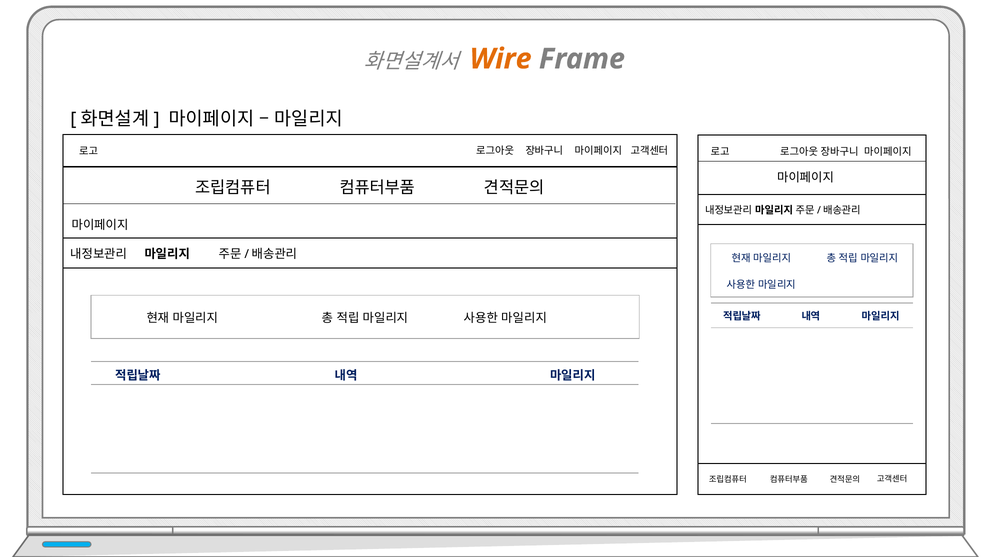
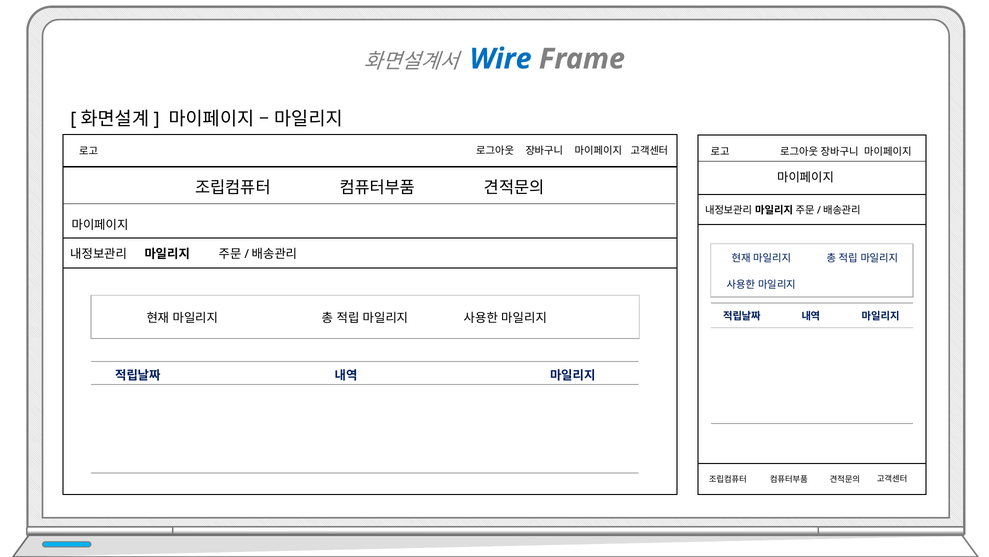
Wire colour: orange -> blue
